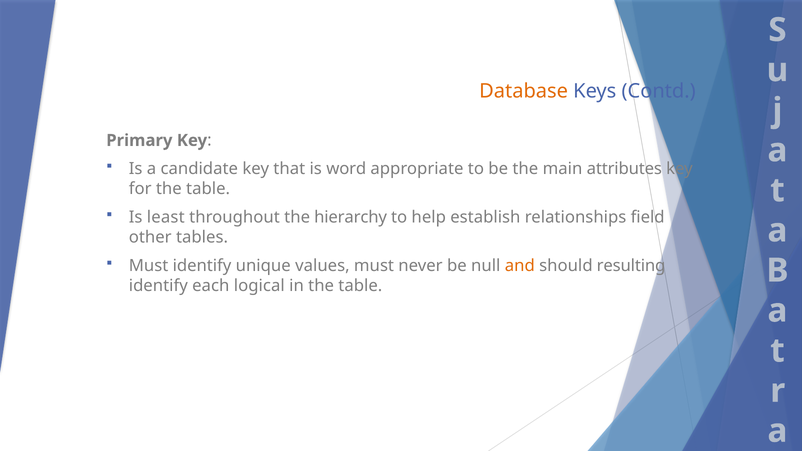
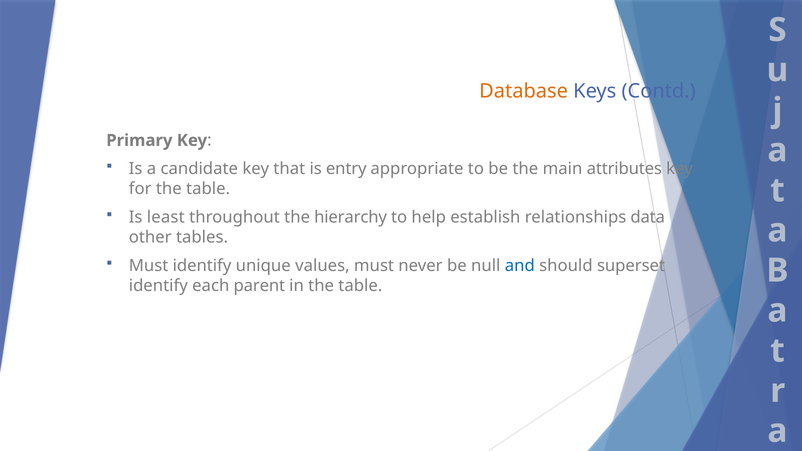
word: word -> entry
field: field -> data
and colour: orange -> blue
resulting: resulting -> superset
logical: logical -> parent
